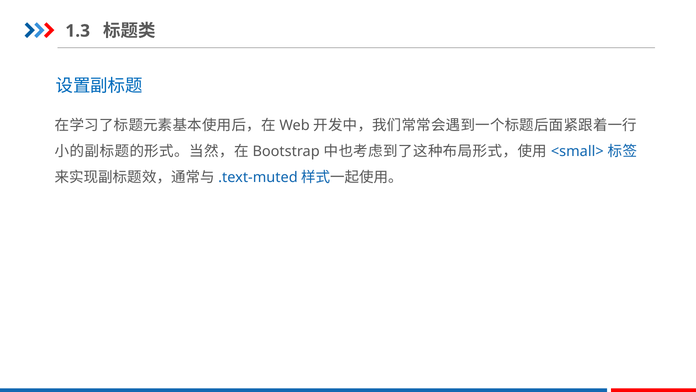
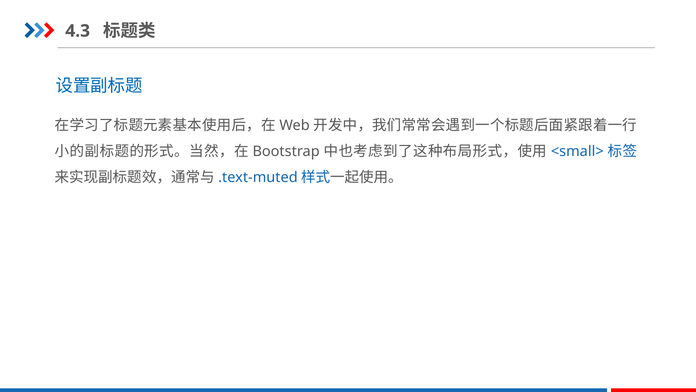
1.3: 1.3 -> 4.3
